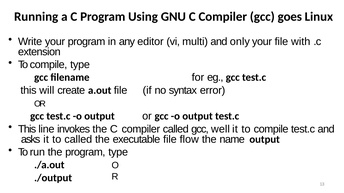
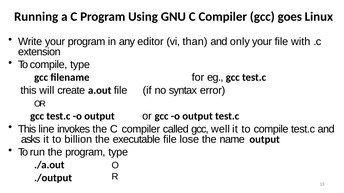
multi: multi -> than
to called: called -> billion
flow: flow -> lose
